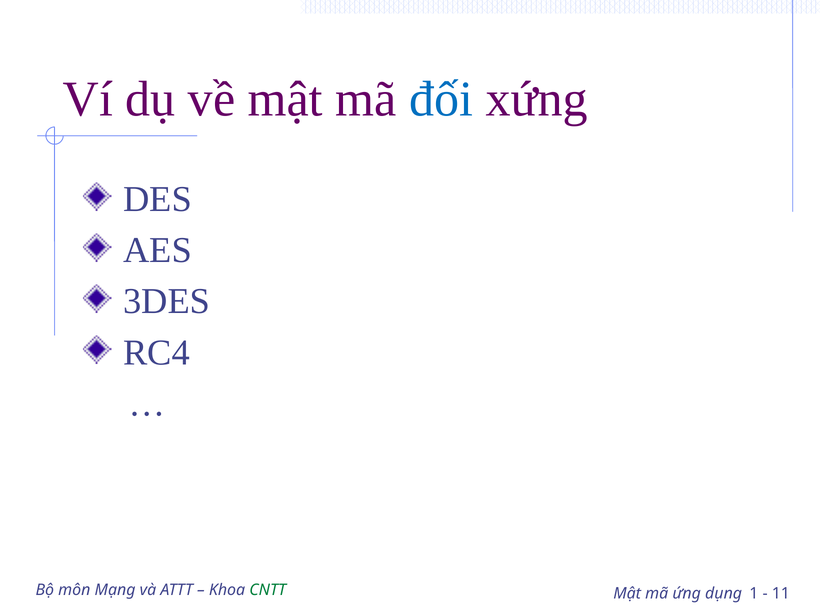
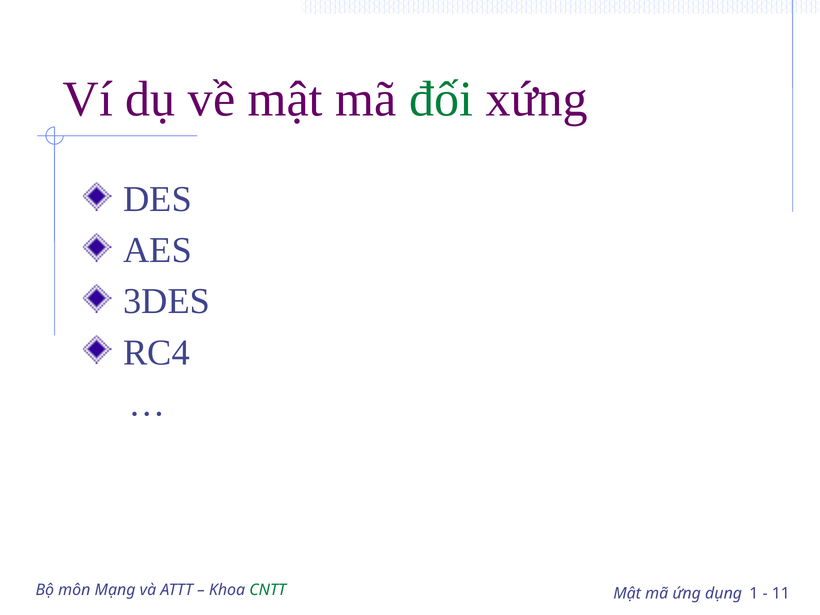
đối colour: blue -> green
